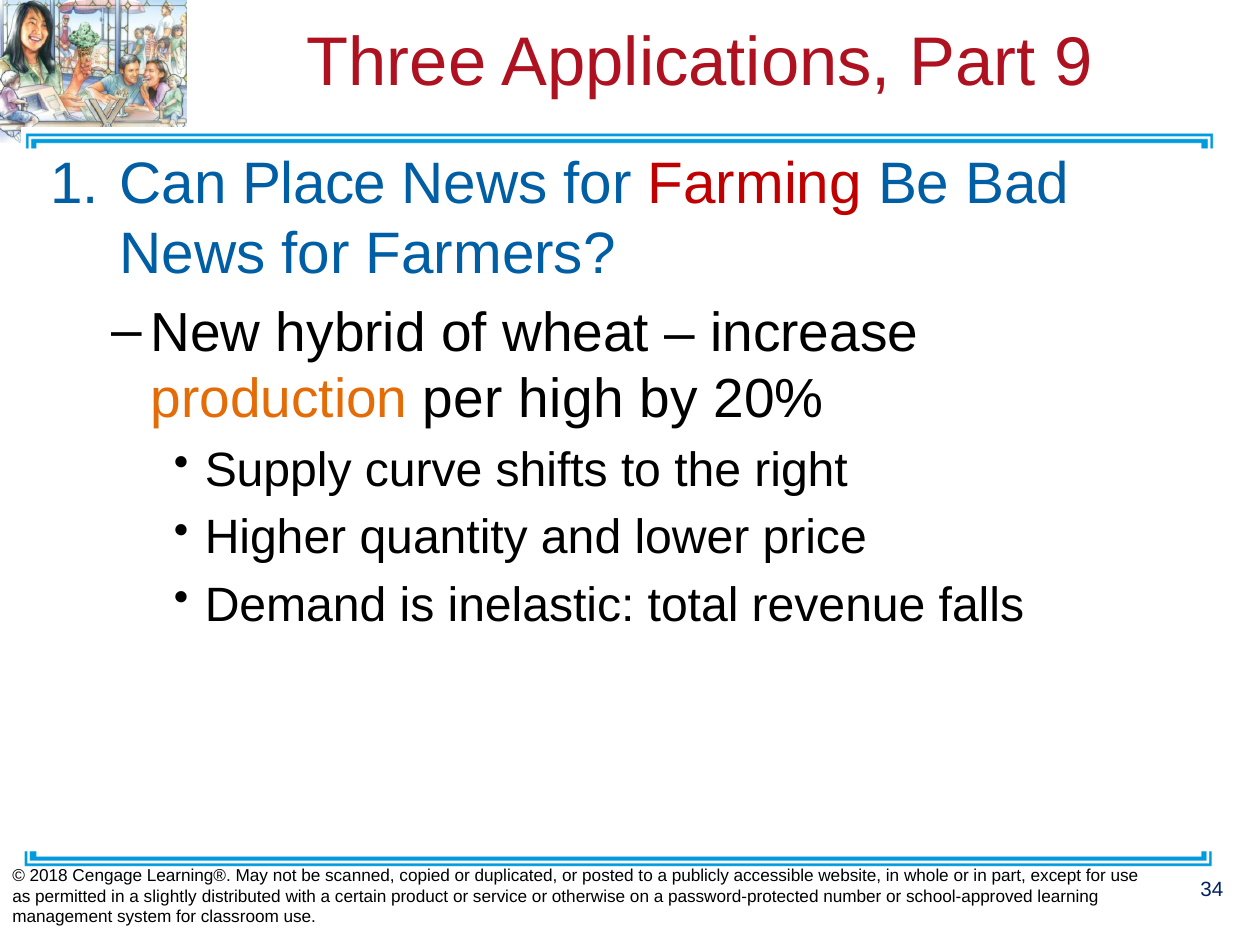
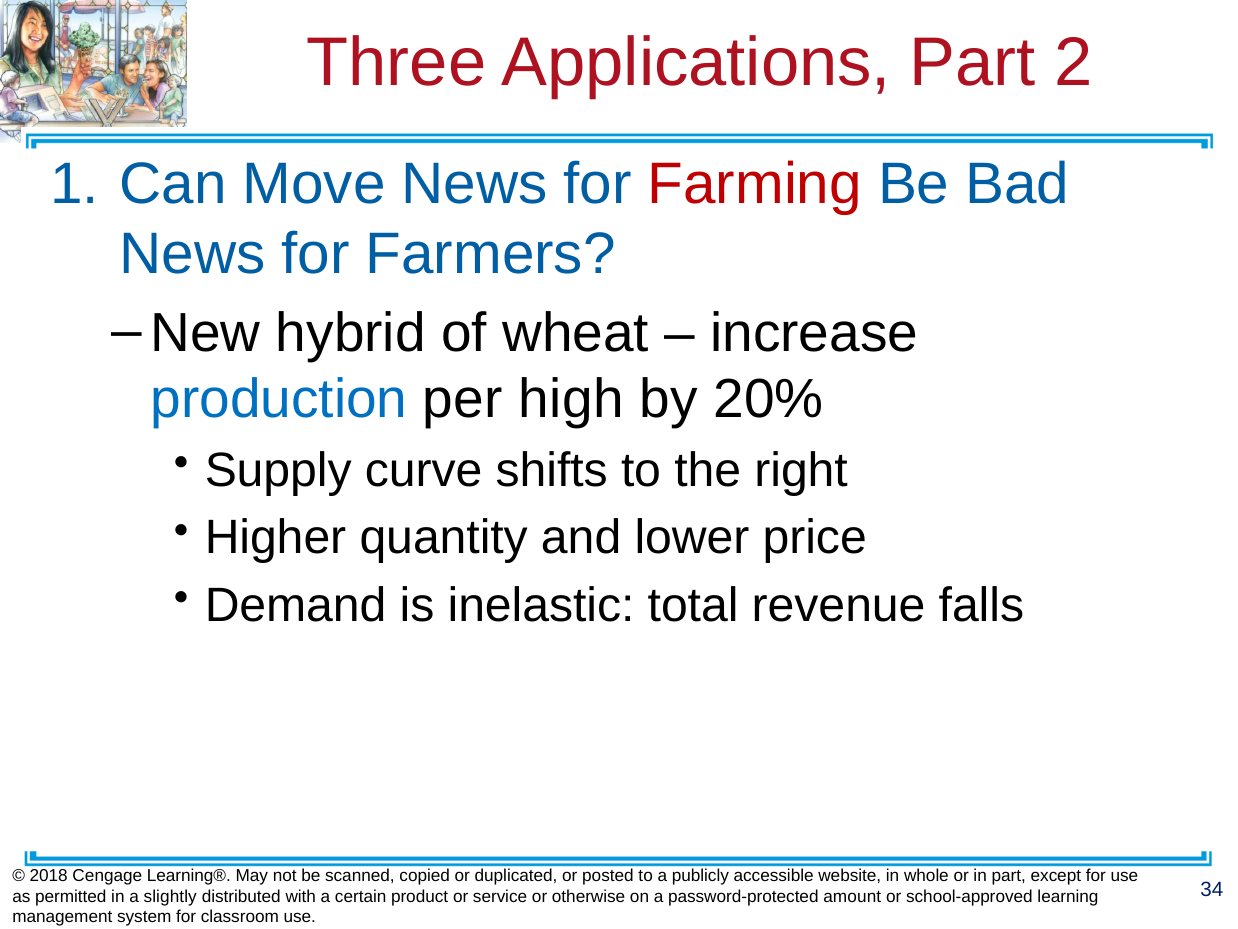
9: 9 -> 2
Place: Place -> Move
production colour: orange -> blue
number: number -> amount
